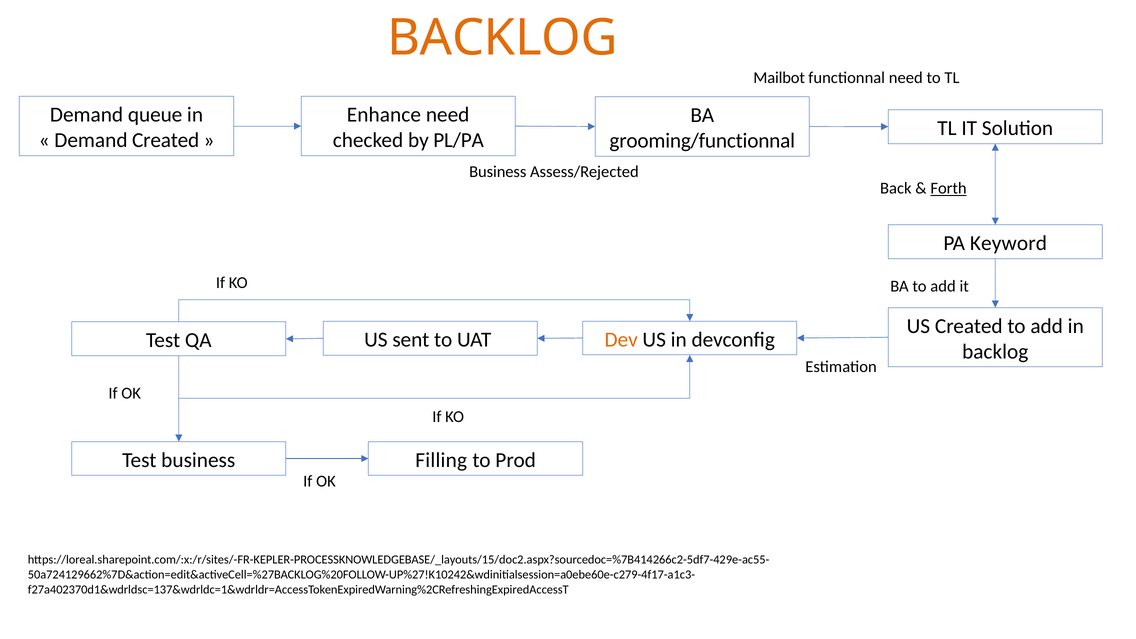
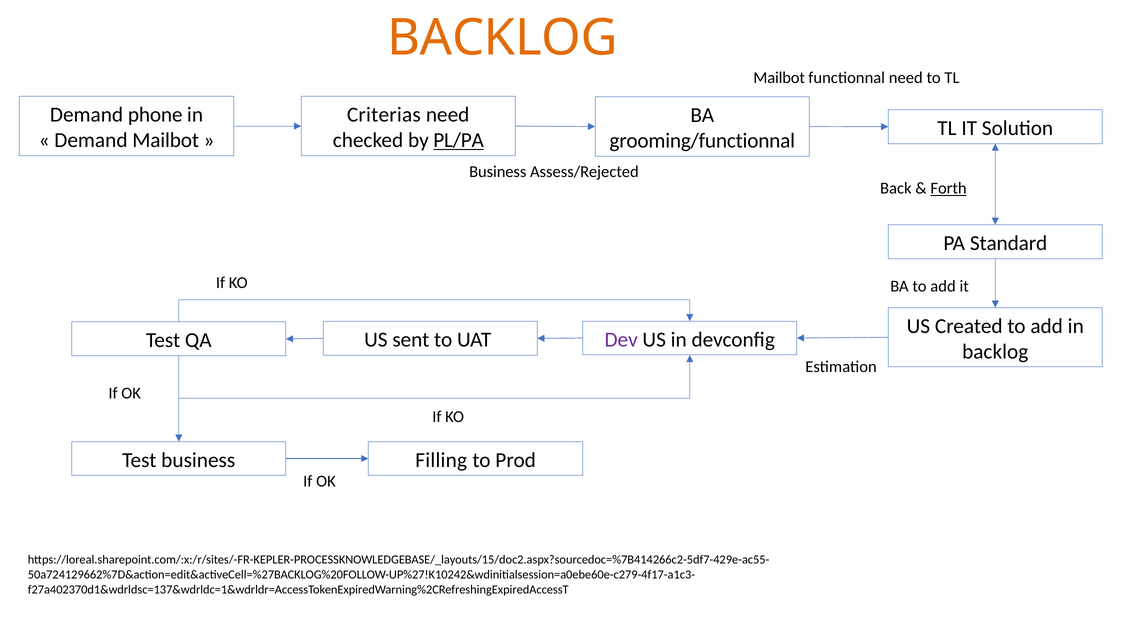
queue: queue -> phone
Enhance: Enhance -> Criterias
Demand Created: Created -> Mailbot
PL/PA underline: none -> present
Keyword: Keyword -> Standard
Dev colour: orange -> purple
